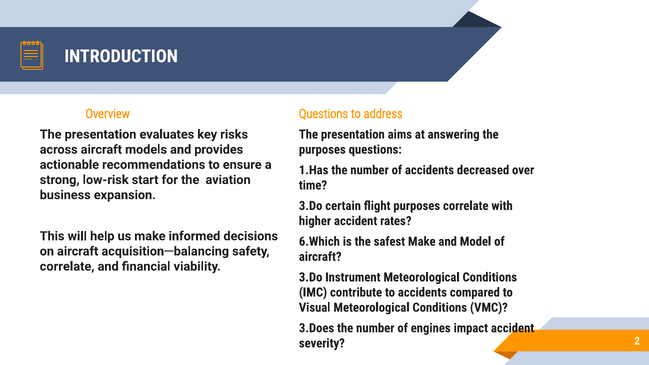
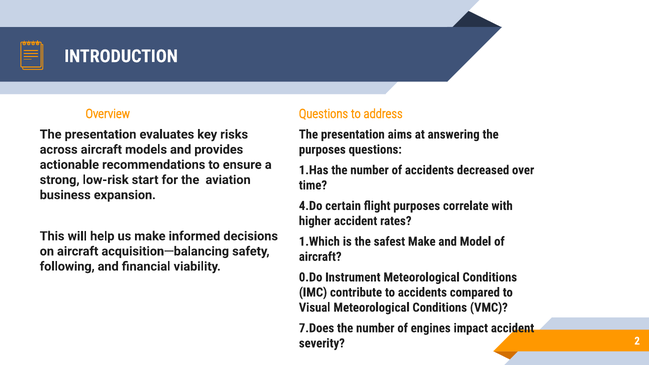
3.Do at (311, 206): 3.Do -> 4.Do
6.Which: 6.Which -> 1.Which
correlate at (67, 266): correlate -> following
3.Do at (311, 277): 3.Do -> 0.Do
3.Does: 3.Does -> 7.Does
